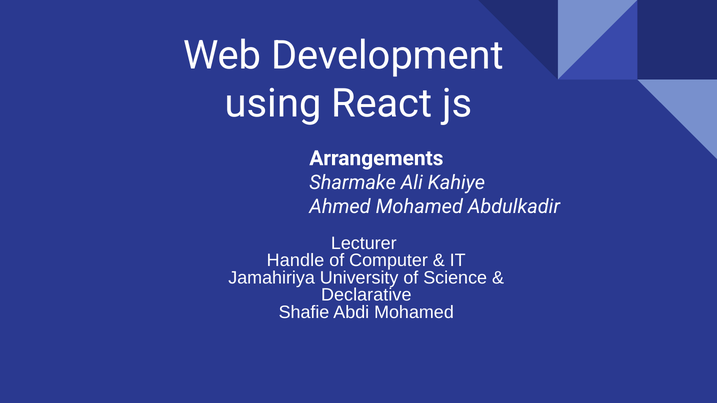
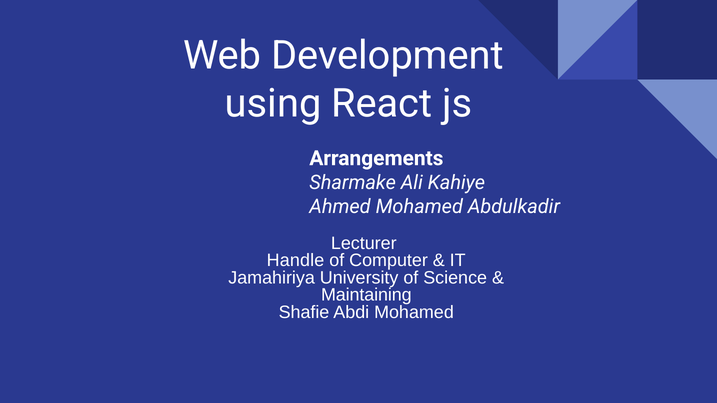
Declarative: Declarative -> Maintaining
